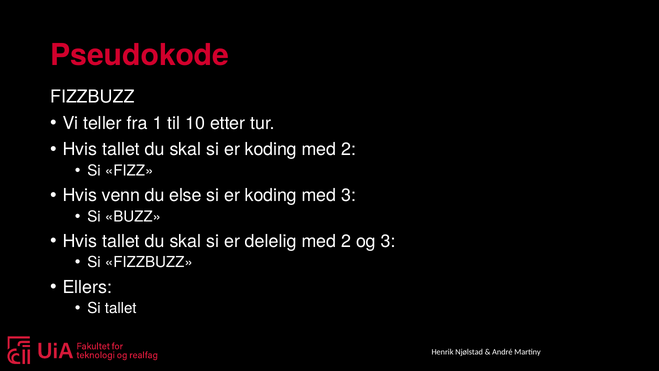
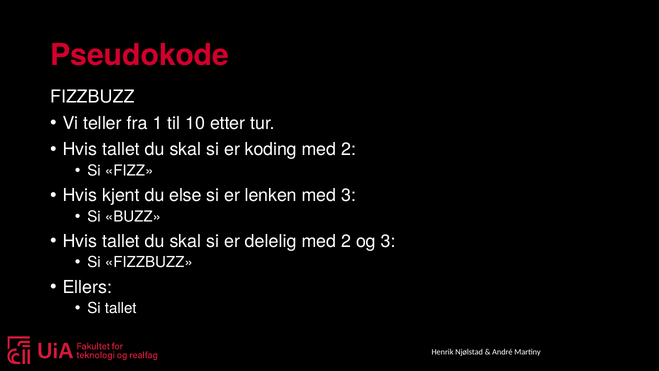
venn: venn -> kjent
koding at (271, 195): koding -> lenken
